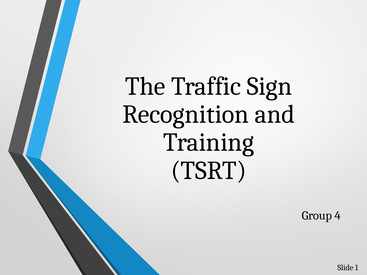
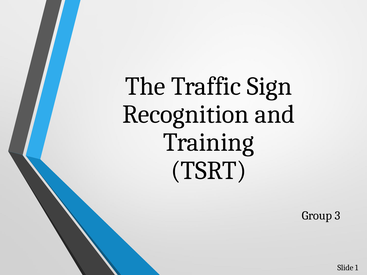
4: 4 -> 3
